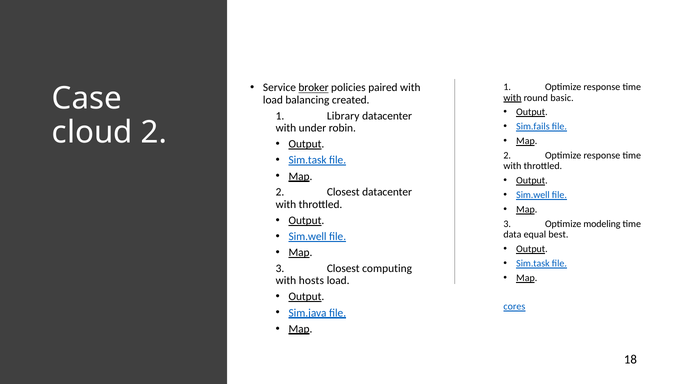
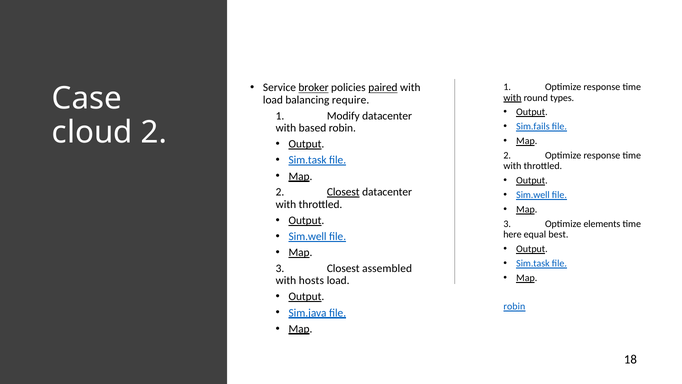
paired underline: none -> present
basic: basic -> types
created: created -> require
Library: Library -> Modify
under: under -> based
Closest at (343, 192) underline: none -> present
modeling: modeling -> elements
data: data -> here
computing: computing -> assembled
cores at (514, 306): cores -> robin
